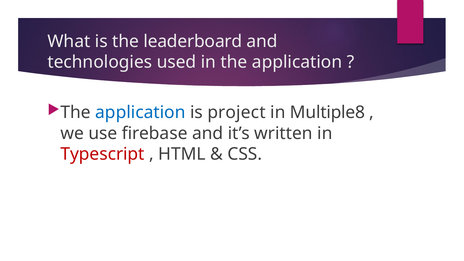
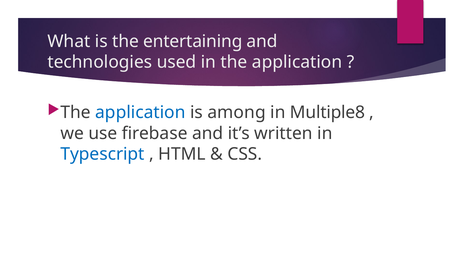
leaderboard: leaderboard -> entertaining
project: project -> among
Typescript colour: red -> blue
